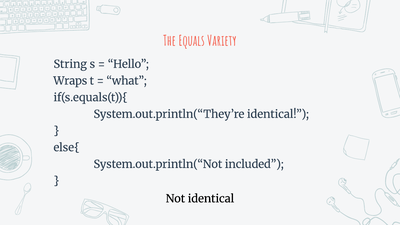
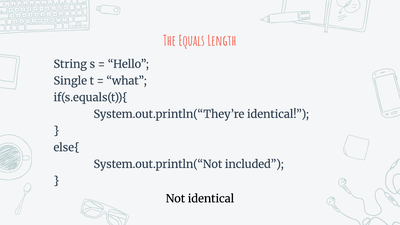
Variety: Variety -> Length
Wraps: Wraps -> Single
